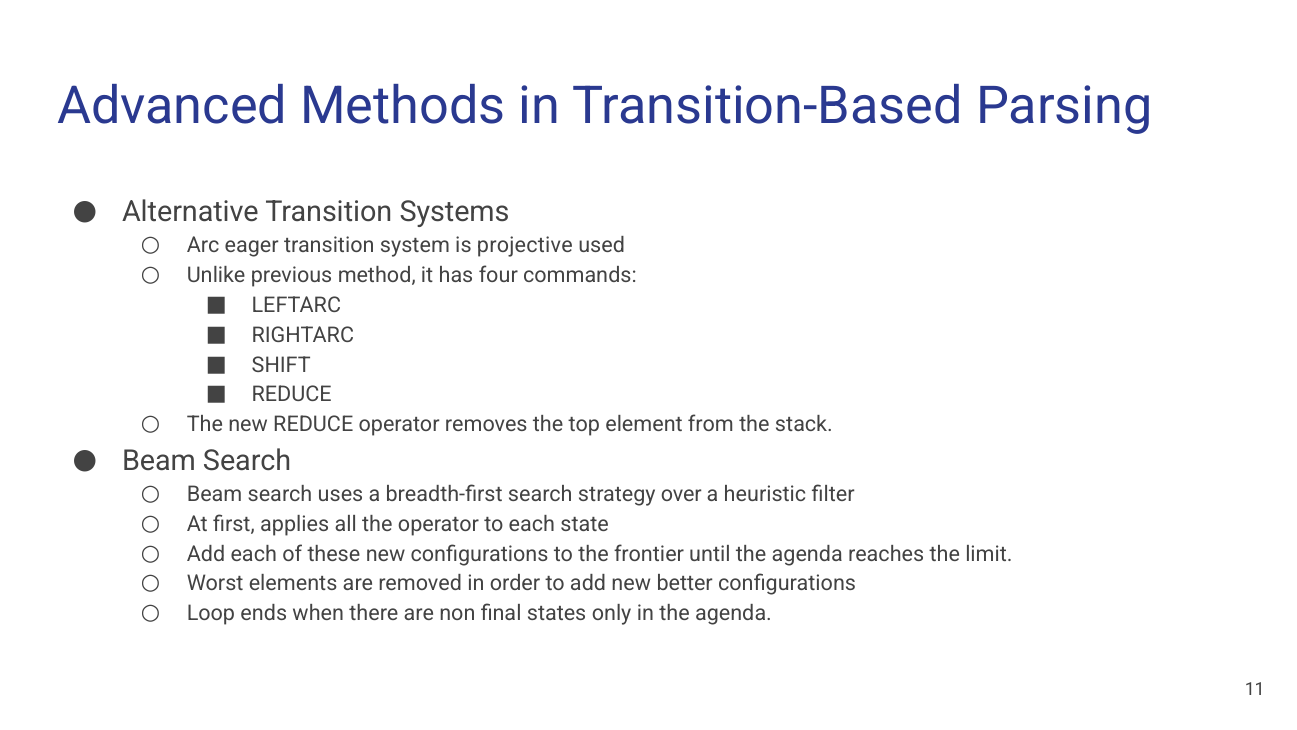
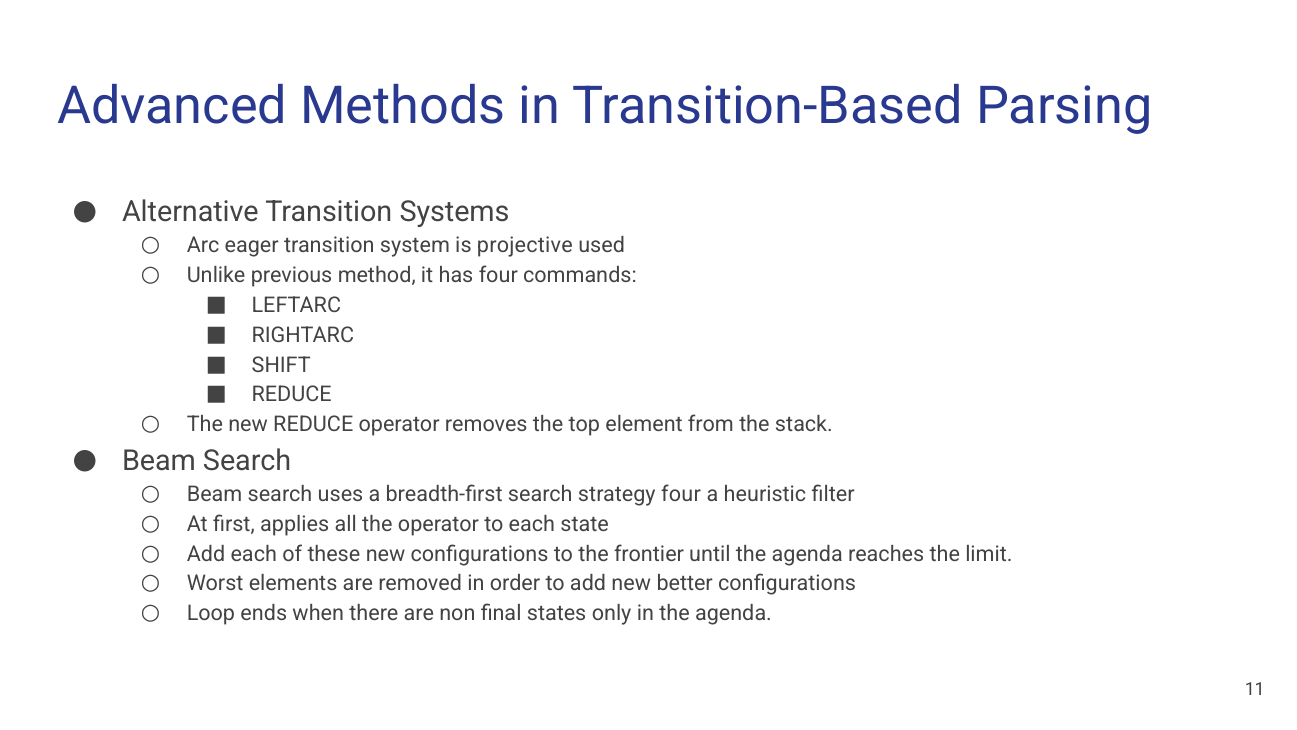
strategy over: over -> four
